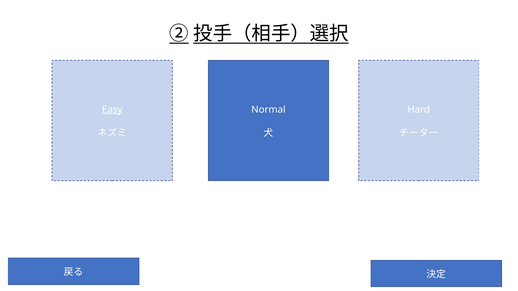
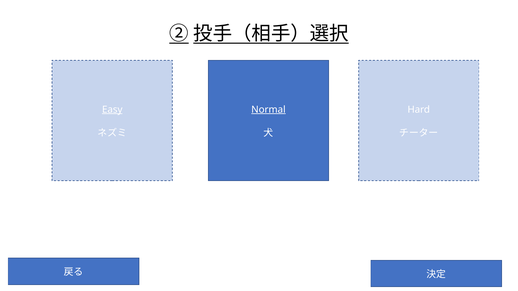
Normal underline: none -> present
